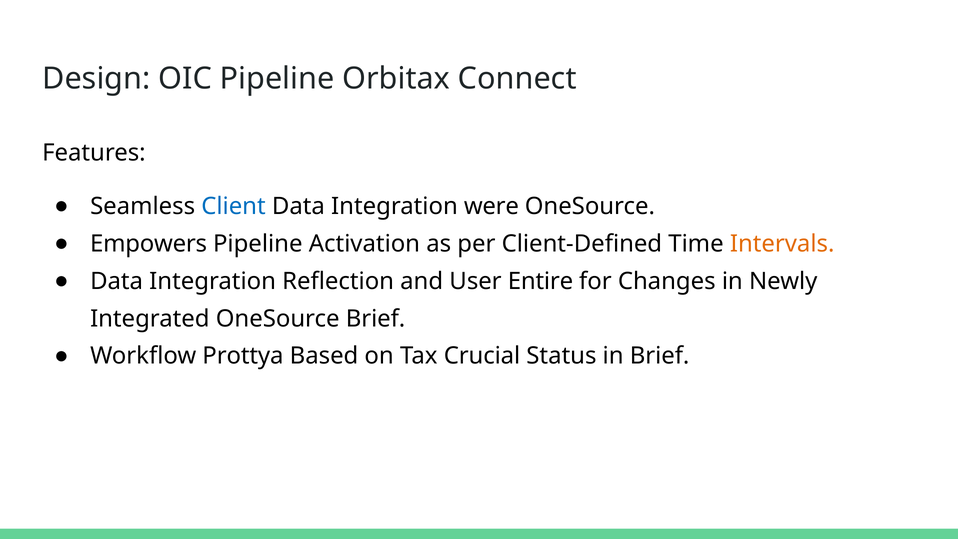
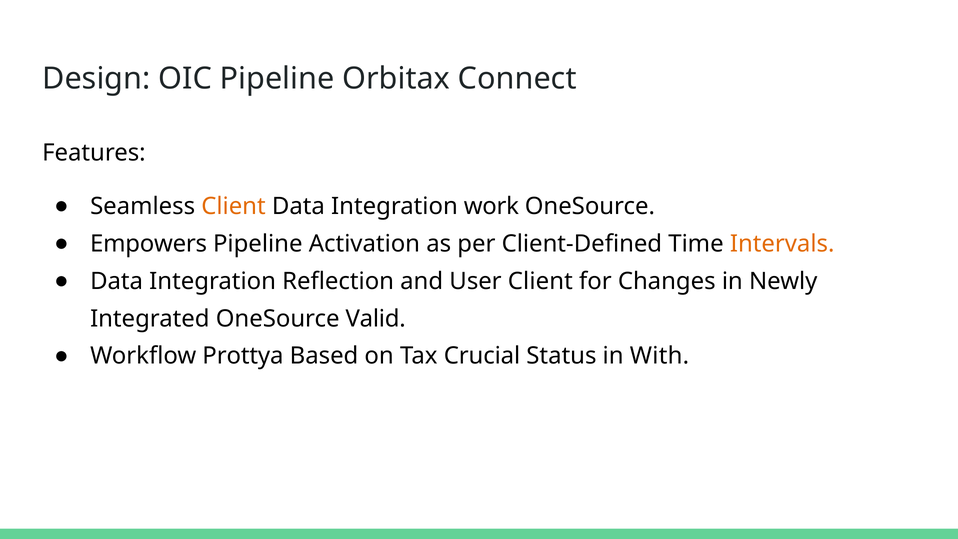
Client at (234, 206) colour: blue -> orange
were: were -> work
User Entire: Entire -> Client
OneSource Brief: Brief -> Valid
in Brief: Brief -> With
